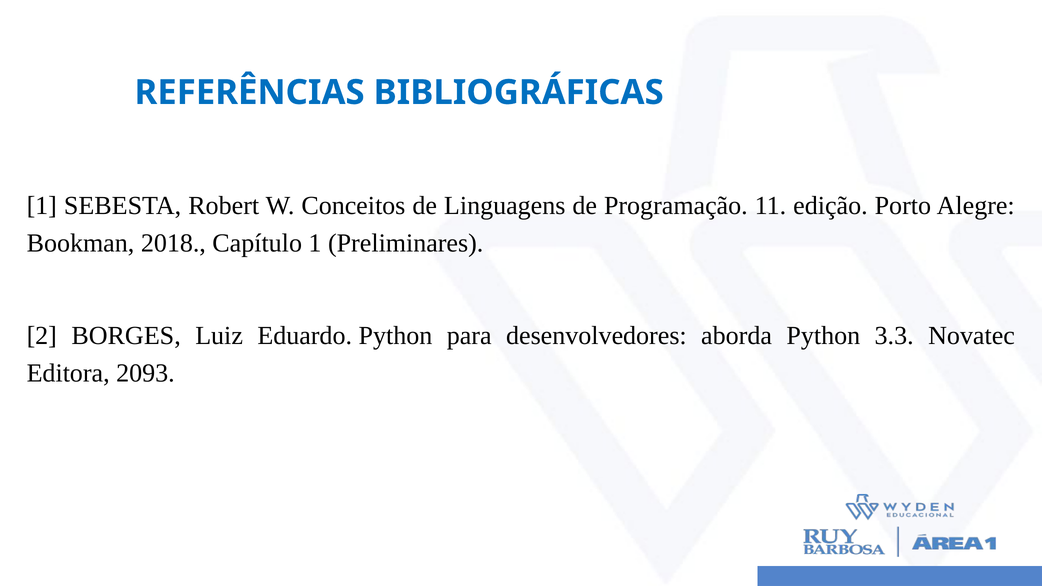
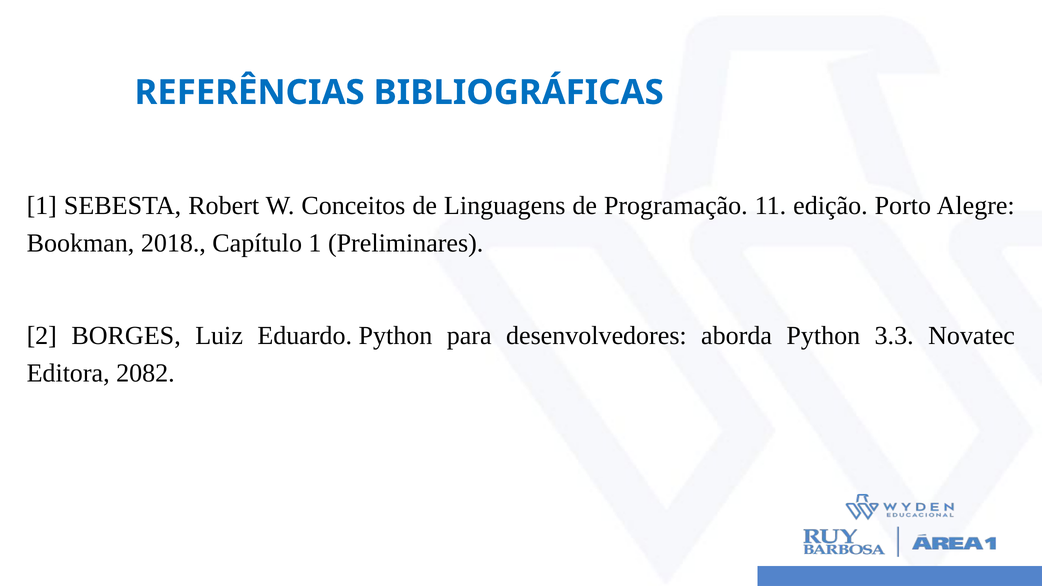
2093: 2093 -> 2082
